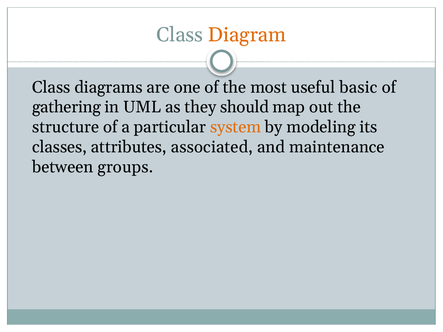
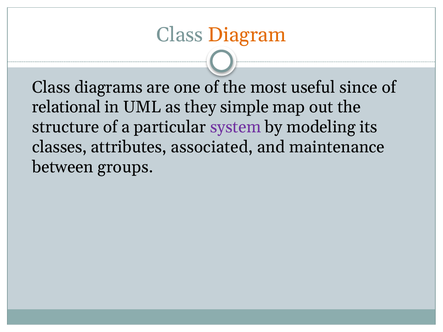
basic: basic -> since
gathering: gathering -> relational
should: should -> simple
system colour: orange -> purple
